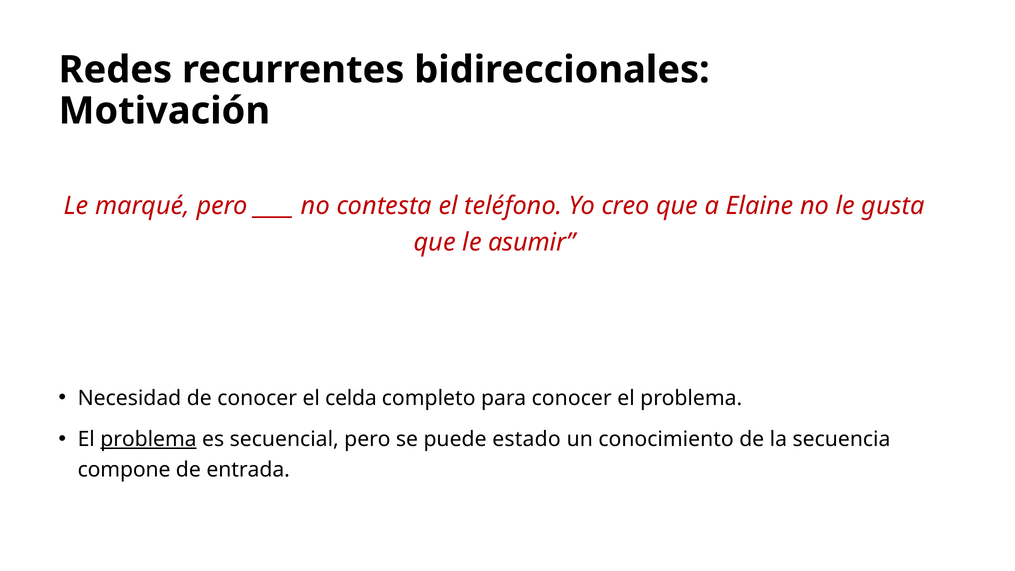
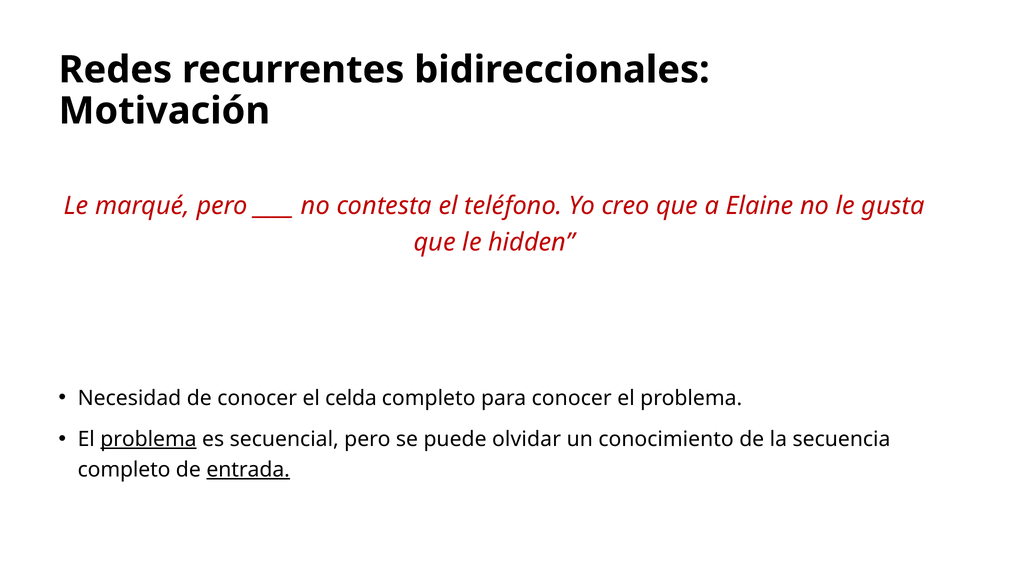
asumir: asumir -> hidden
estado: estado -> olvidar
compone at (124, 470): compone -> completo
entrada underline: none -> present
